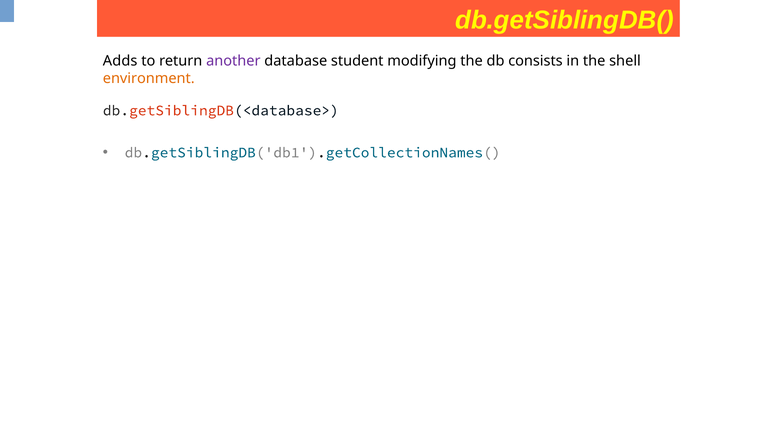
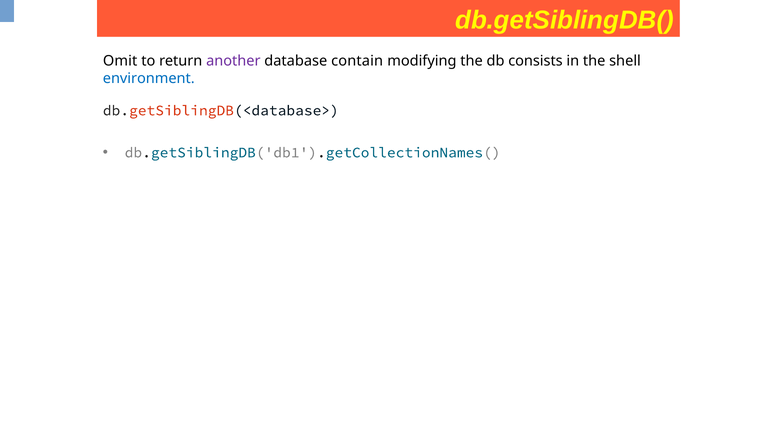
Adds: Adds -> Omit
student: student -> contain
environment colour: orange -> blue
